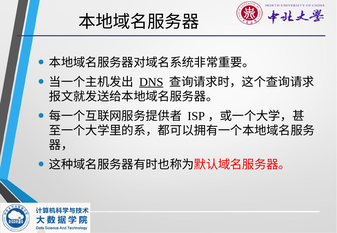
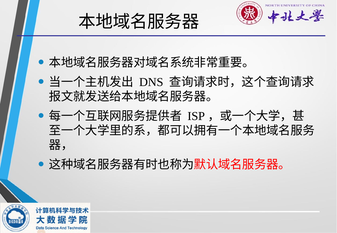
DNS underline: present -> none
